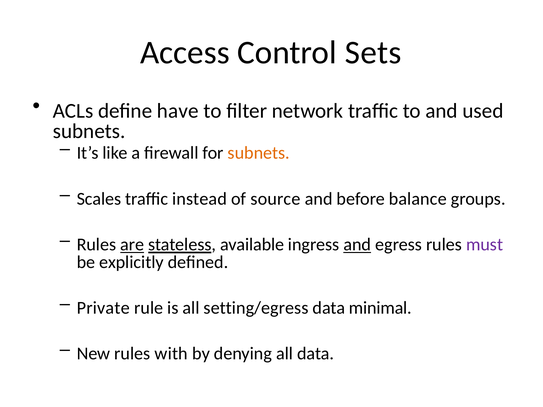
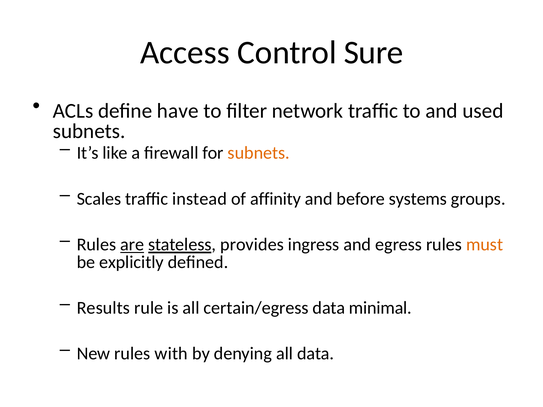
Sets: Sets -> Sure
source: source -> affinity
balance: balance -> systems
available: available -> provides
and at (357, 245) underline: present -> none
must colour: purple -> orange
Private: Private -> Results
setting/egress: setting/egress -> certain/egress
